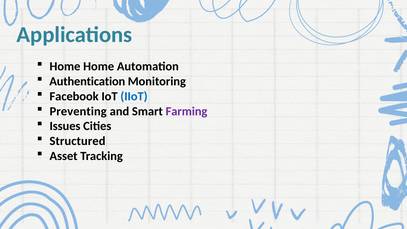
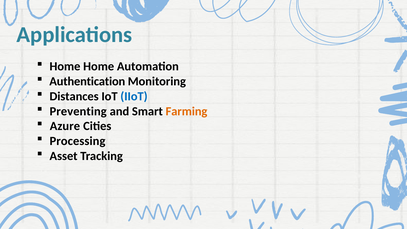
Facebook: Facebook -> Distances
Farming colour: purple -> orange
Issues: Issues -> Azure
Structured: Structured -> Processing
